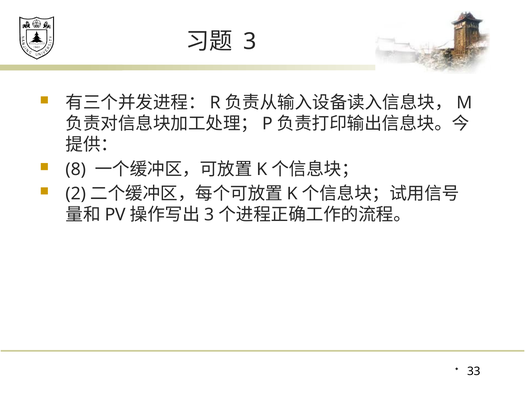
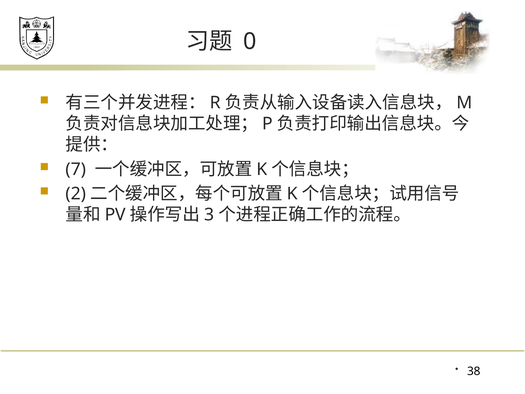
3 at (250, 41): 3 -> 0
8: 8 -> 7
33: 33 -> 38
